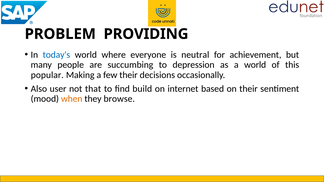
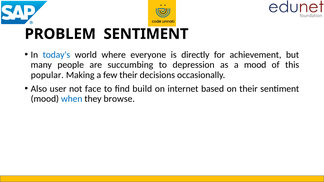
PROBLEM PROVIDING: PROVIDING -> SENTIMENT
neutral: neutral -> directly
a world: world -> mood
that: that -> face
when colour: orange -> blue
